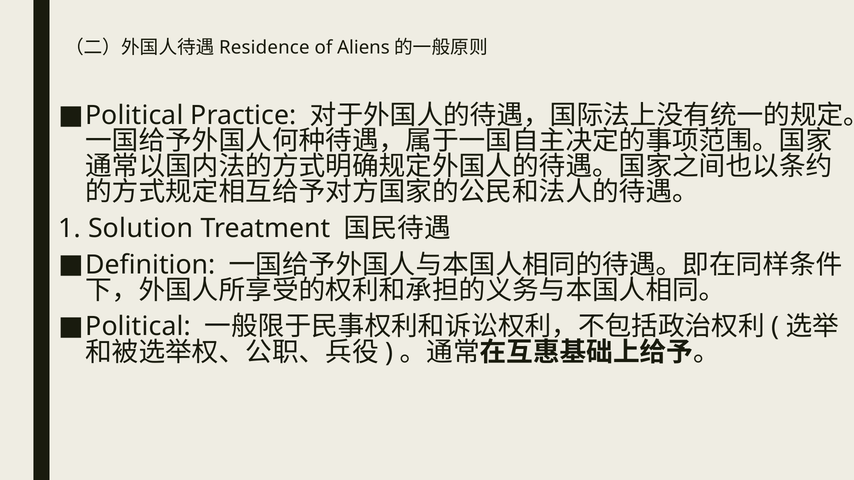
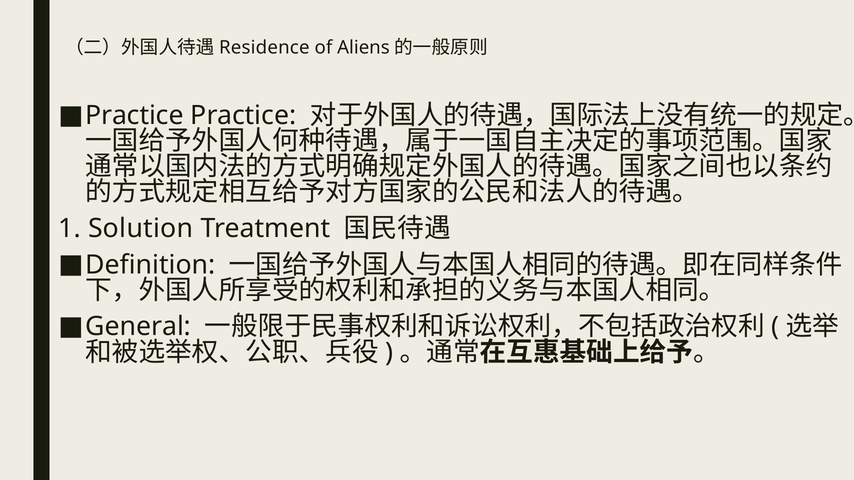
Political at (134, 115): Political -> Practice
Political at (138, 327): Political -> General
